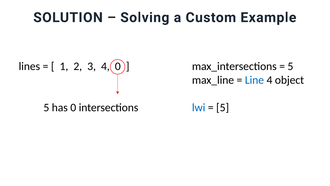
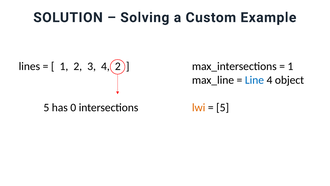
4 0: 0 -> 2
5 at (290, 66): 5 -> 1
lwi colour: blue -> orange
